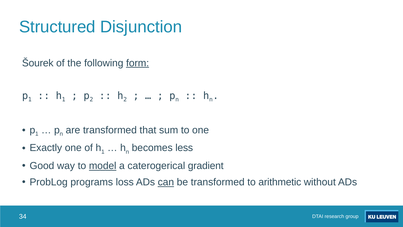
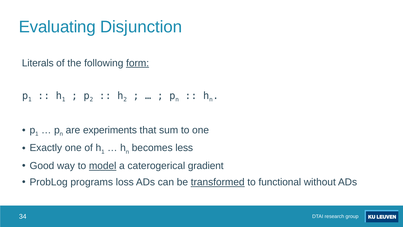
Structured: Structured -> Evaluating
Šourek: Šourek -> Literals
are transformed: transformed -> experiments
can underline: present -> none
transformed at (218, 182) underline: none -> present
arithmetic: arithmetic -> functional
